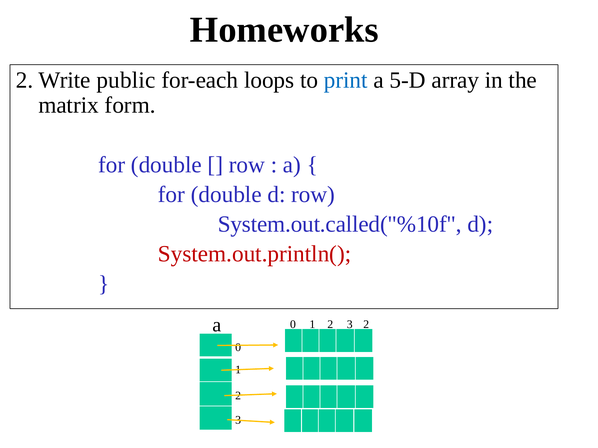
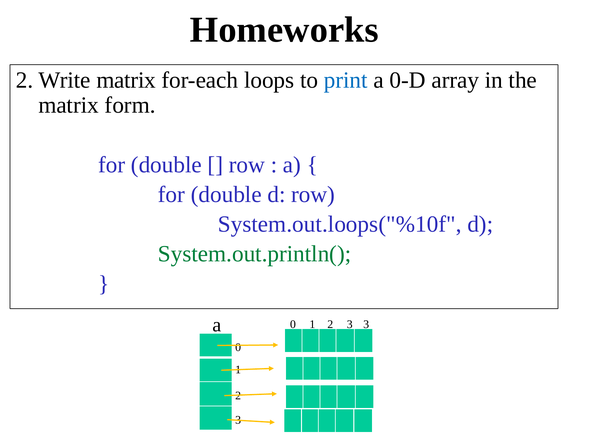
Write public: public -> matrix
5-D: 5-D -> 0-D
System.out.called("%10f: System.out.called("%10f -> System.out.loops("%10f
System.out.println( colour: red -> green
3 2: 2 -> 3
